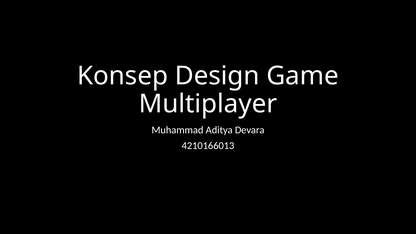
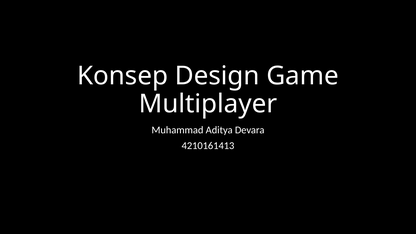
4210166013: 4210166013 -> 4210161413
